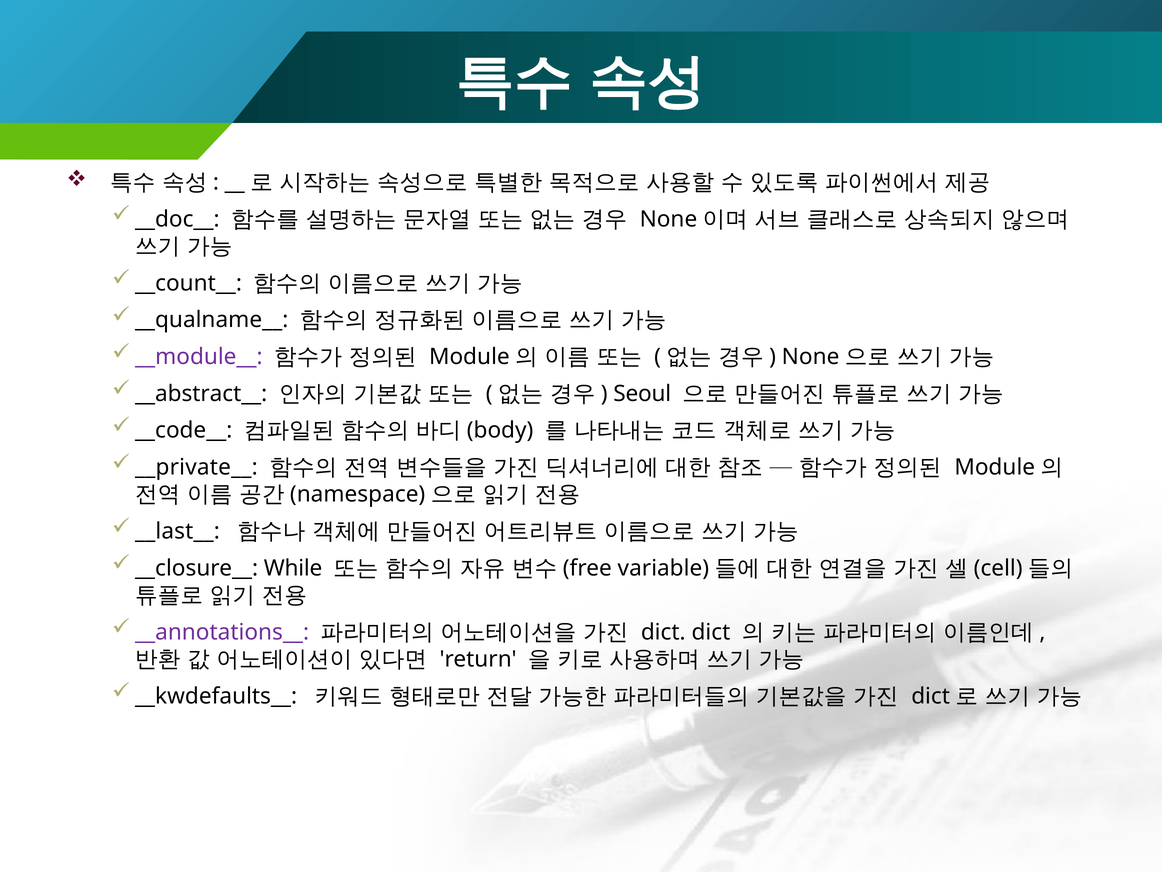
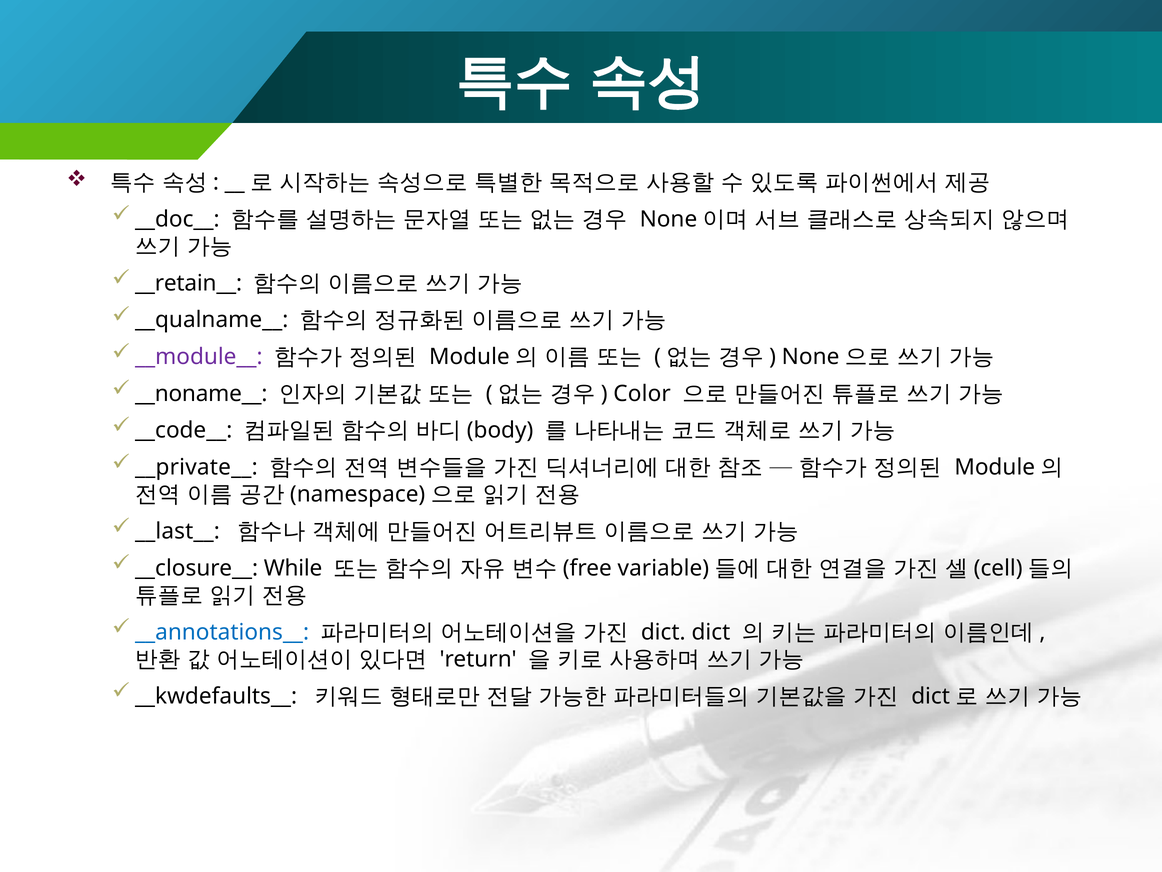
__count__: __count__ -> __retain__
__abstract__: __abstract__ -> __noname__
Seoul: Seoul -> Color
__annotations__ colour: purple -> blue
